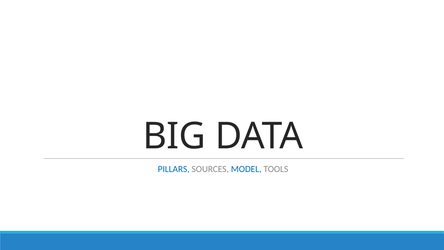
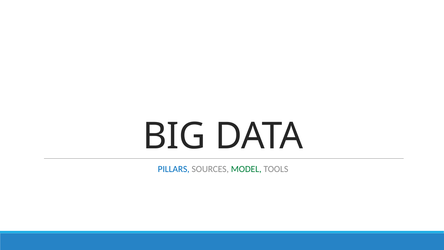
MODEL colour: blue -> green
